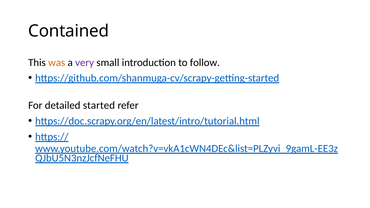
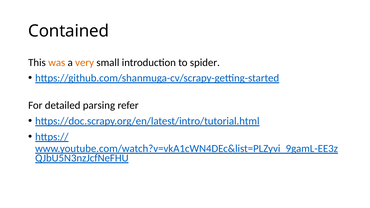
very colour: purple -> orange
follow: follow -> spider
started: started -> parsing
